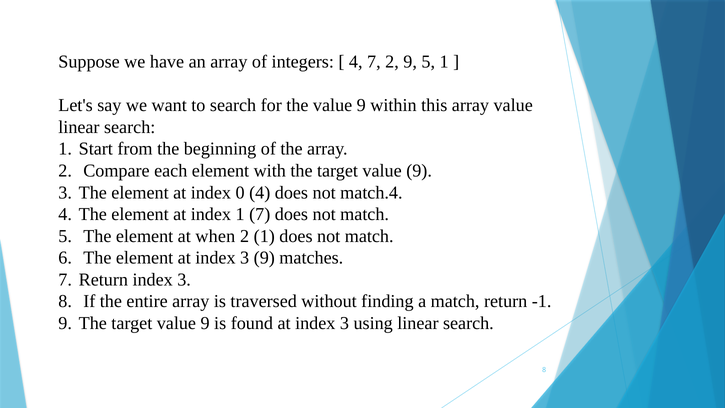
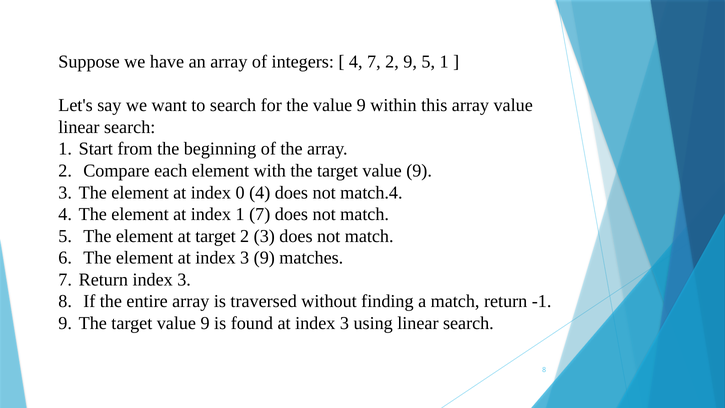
at when: when -> target
2 1: 1 -> 3
